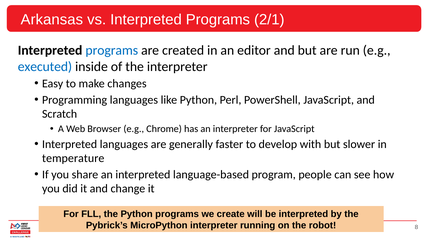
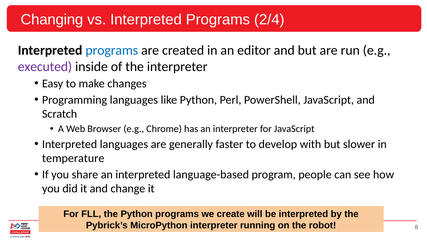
Arkansas: Arkansas -> Changing
2/1: 2/1 -> 2/4
executed colour: blue -> purple
